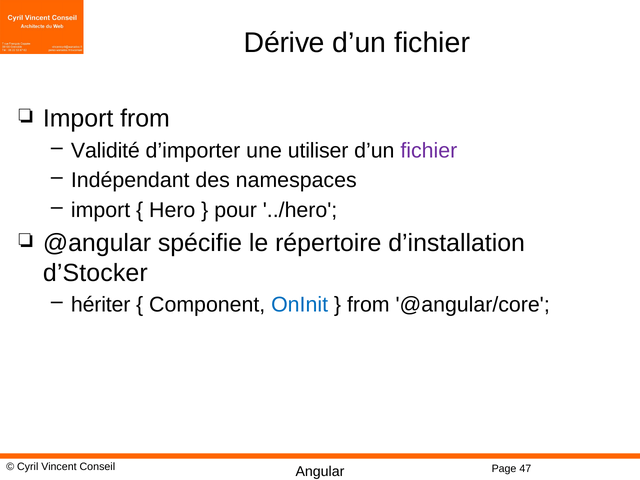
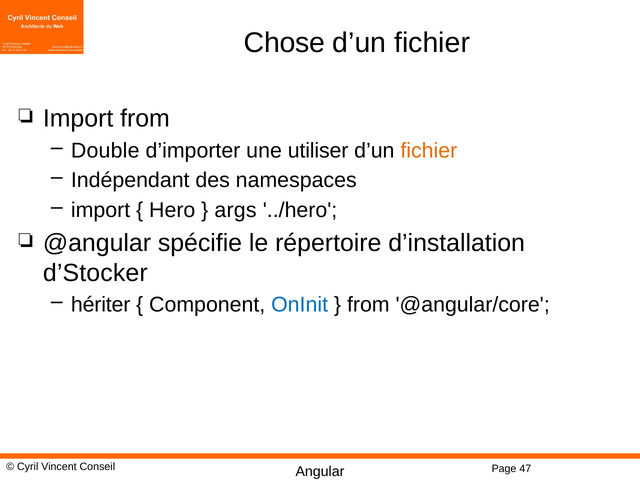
Dérive: Dérive -> Chose
Validité: Validité -> Double
fichier at (429, 151) colour: purple -> orange
pour: pour -> args
